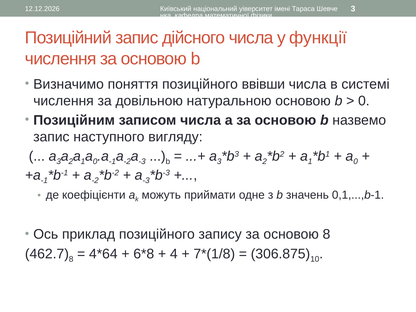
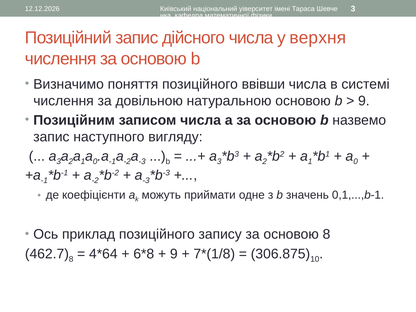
функції: функції -> верхня
0 at (364, 101): 0 -> 9
4 at (174, 254): 4 -> 9
